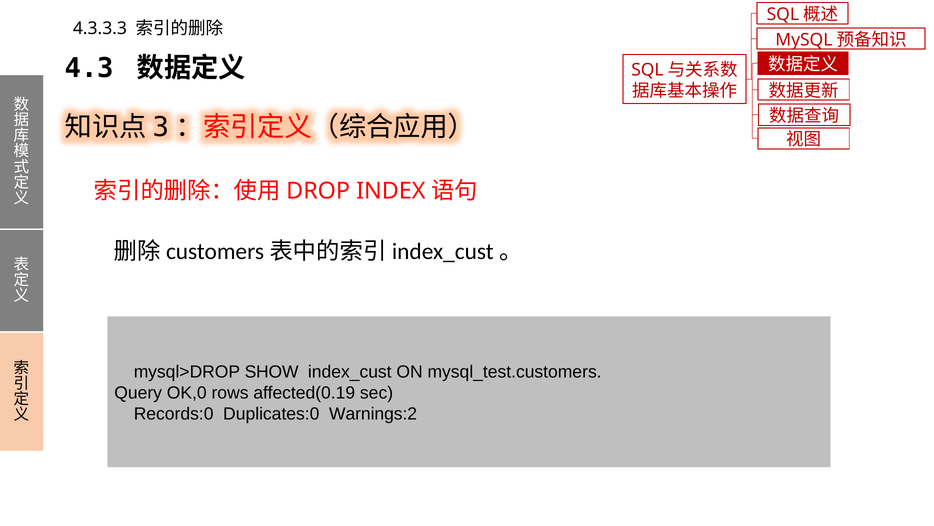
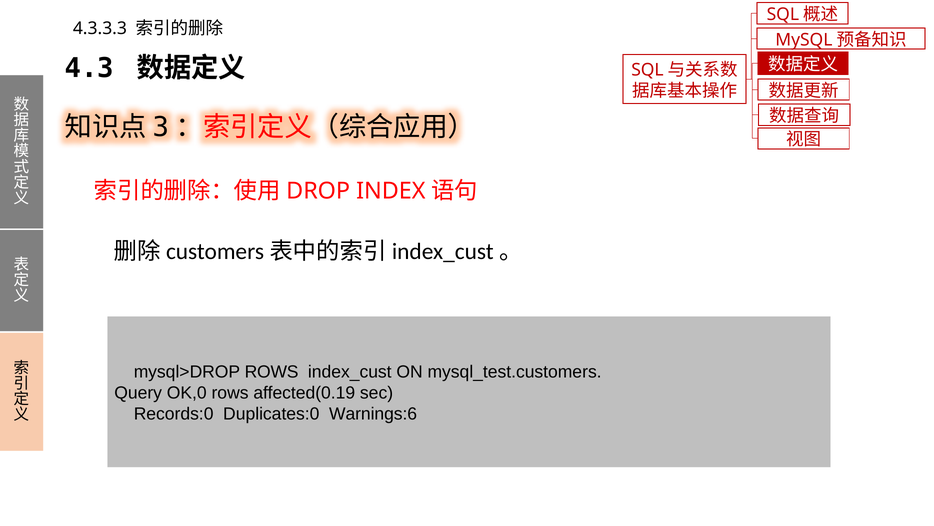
mysql>DROP SHOW: SHOW -> ROWS
Warnings:2: Warnings:2 -> Warnings:6
